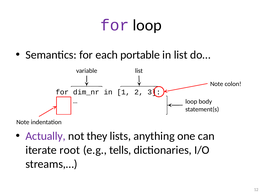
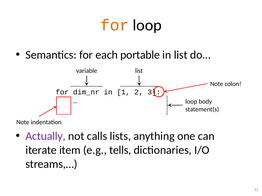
for at (115, 25) colour: purple -> orange
they: they -> calls
root: root -> item
